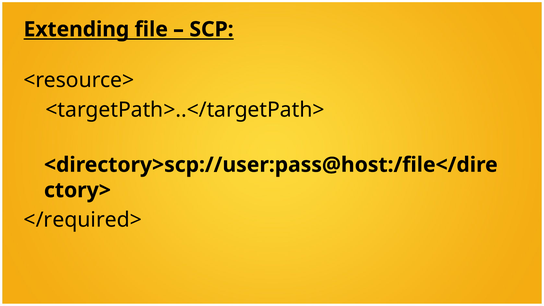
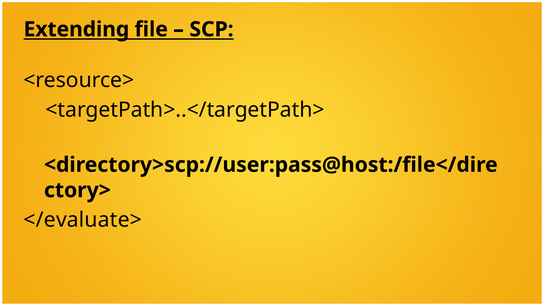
</required>: </required> -> </evaluate>
